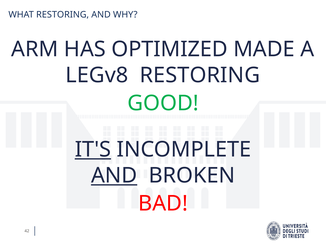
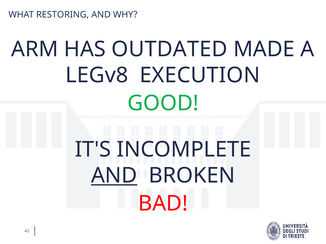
OPTIMIZED: OPTIMIZED -> OUTDATED
LEGv8 RESTORING: RESTORING -> EXECUTION
IT'S underline: present -> none
